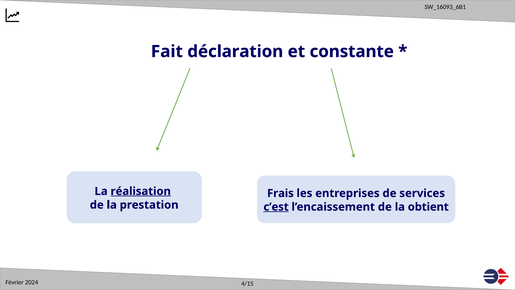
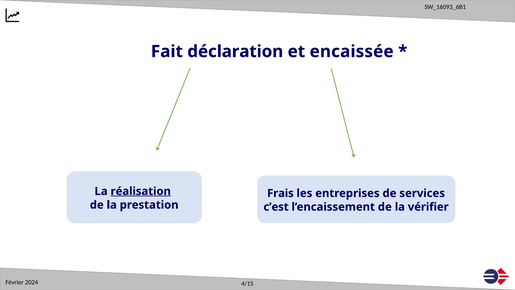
constante: constante -> encaissée
c’est underline: present -> none
obtient: obtient -> vérifier
